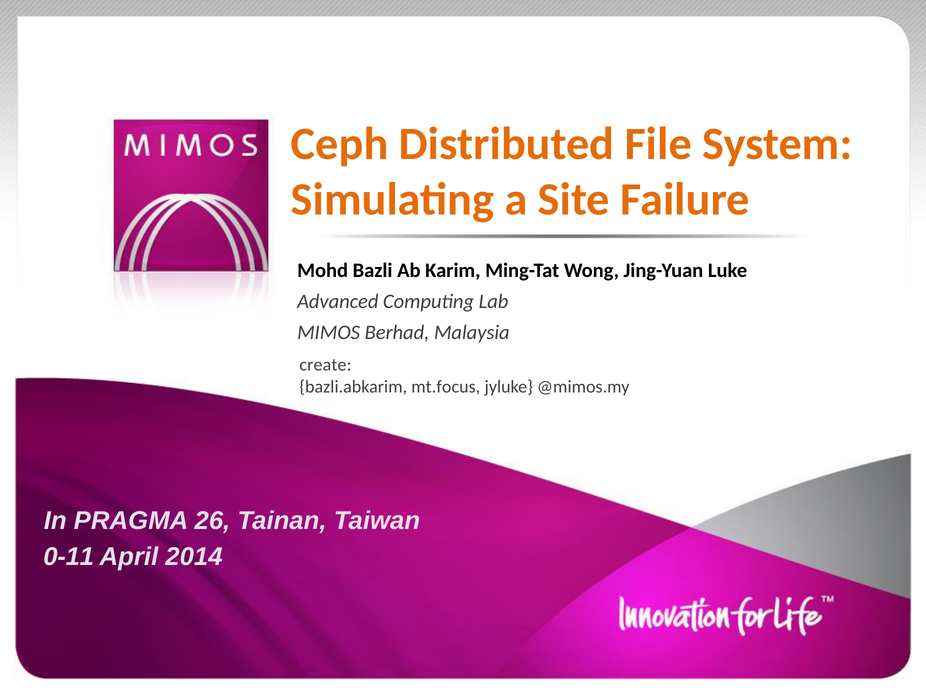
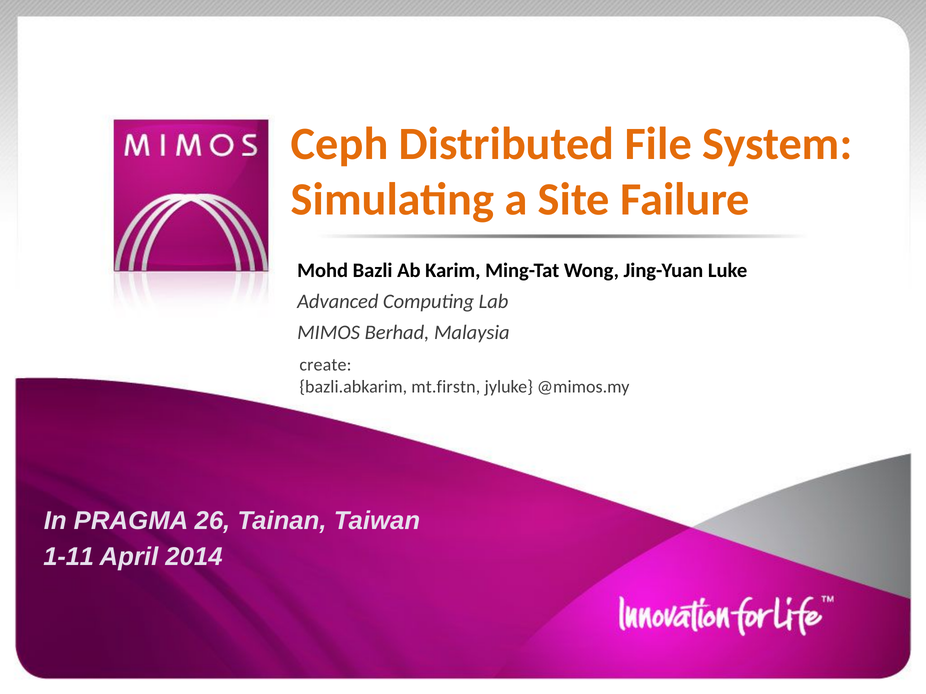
mt.focus: mt.focus -> mt.firstn
0-11: 0-11 -> 1-11
